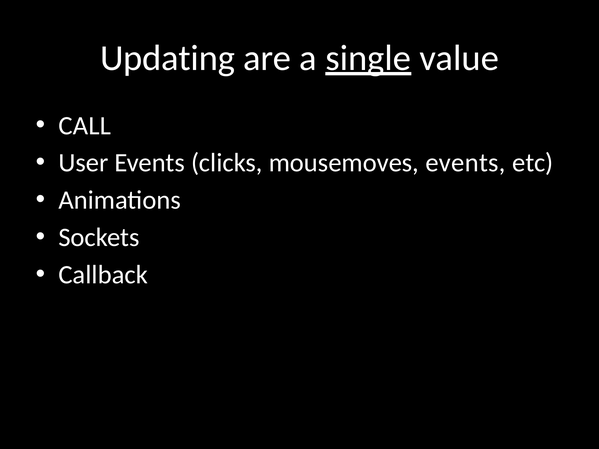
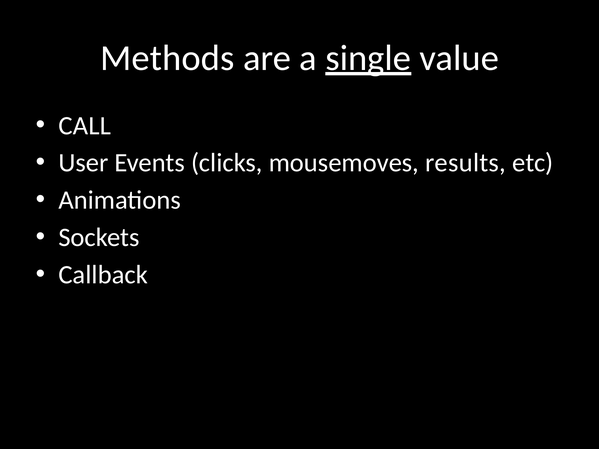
Updating: Updating -> Methods
mousemoves events: events -> results
